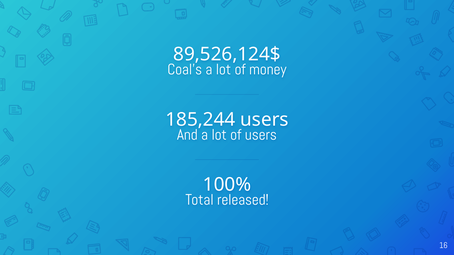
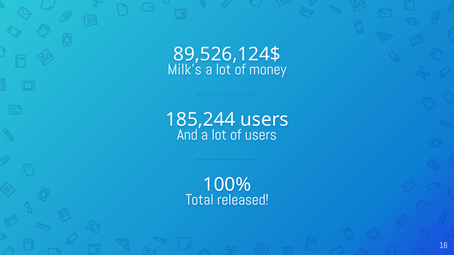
Coal’s: Coal’s -> Milk’s
